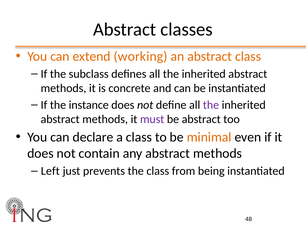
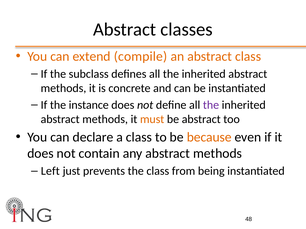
working: working -> compile
must colour: purple -> orange
minimal: minimal -> because
